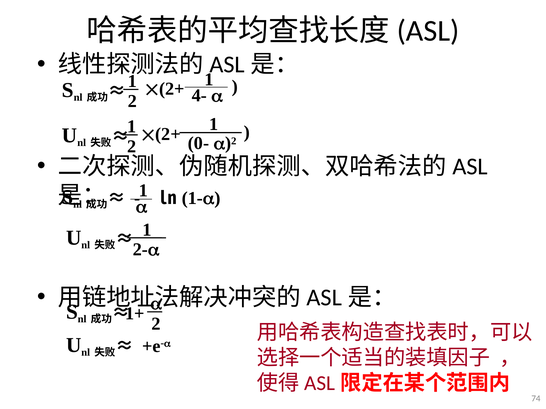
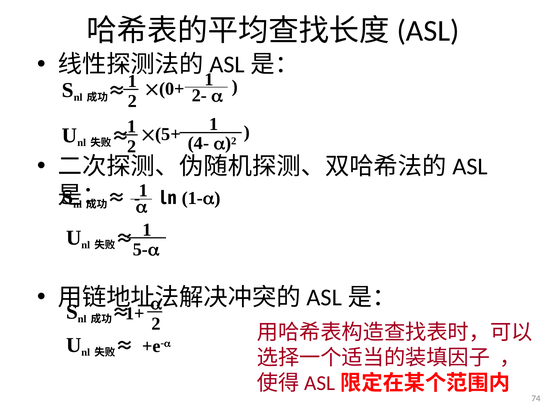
2+ at (172, 89): 2+ -> 0+
4-: 4- -> 2-
2+ at (168, 134): 2+ -> 5+
0-: 0- -> 4-
2-: 2- -> 5-
